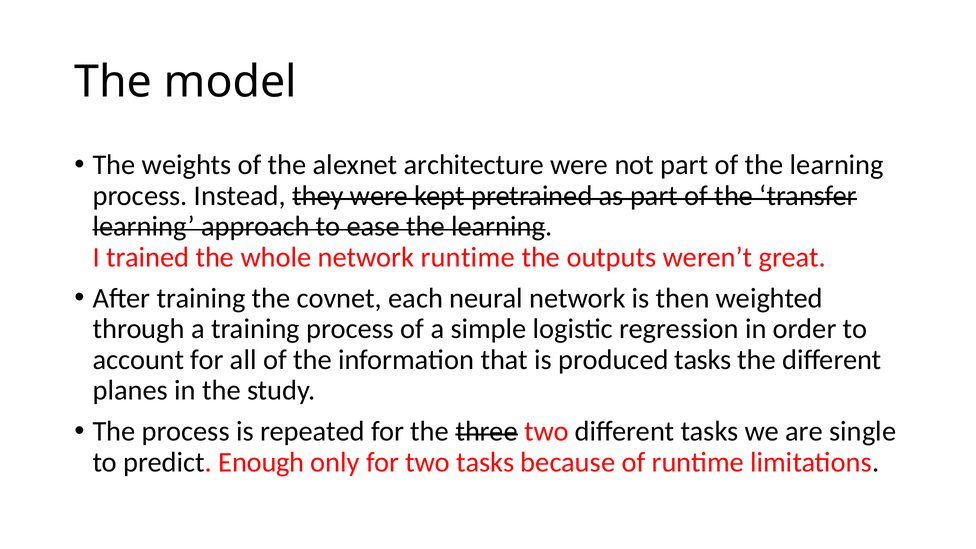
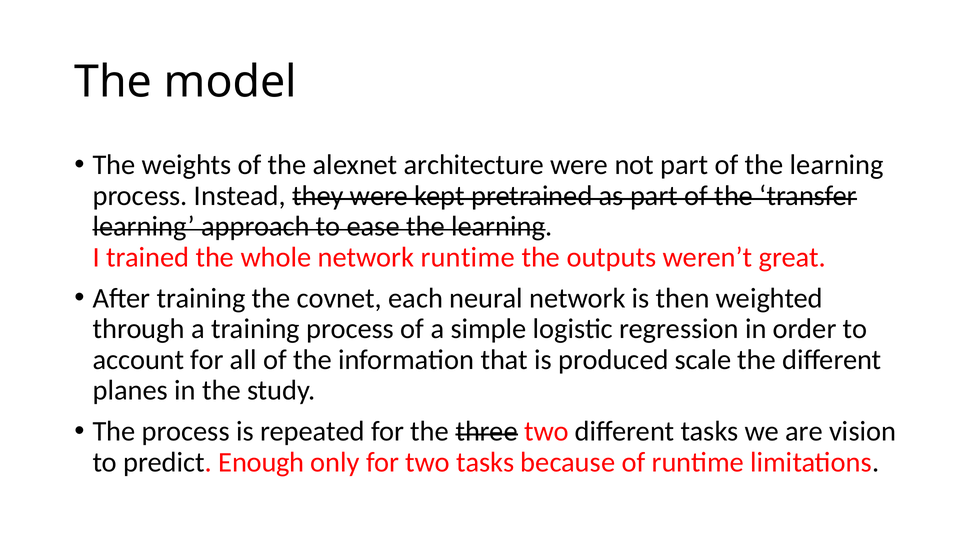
produced tasks: tasks -> scale
single: single -> vision
